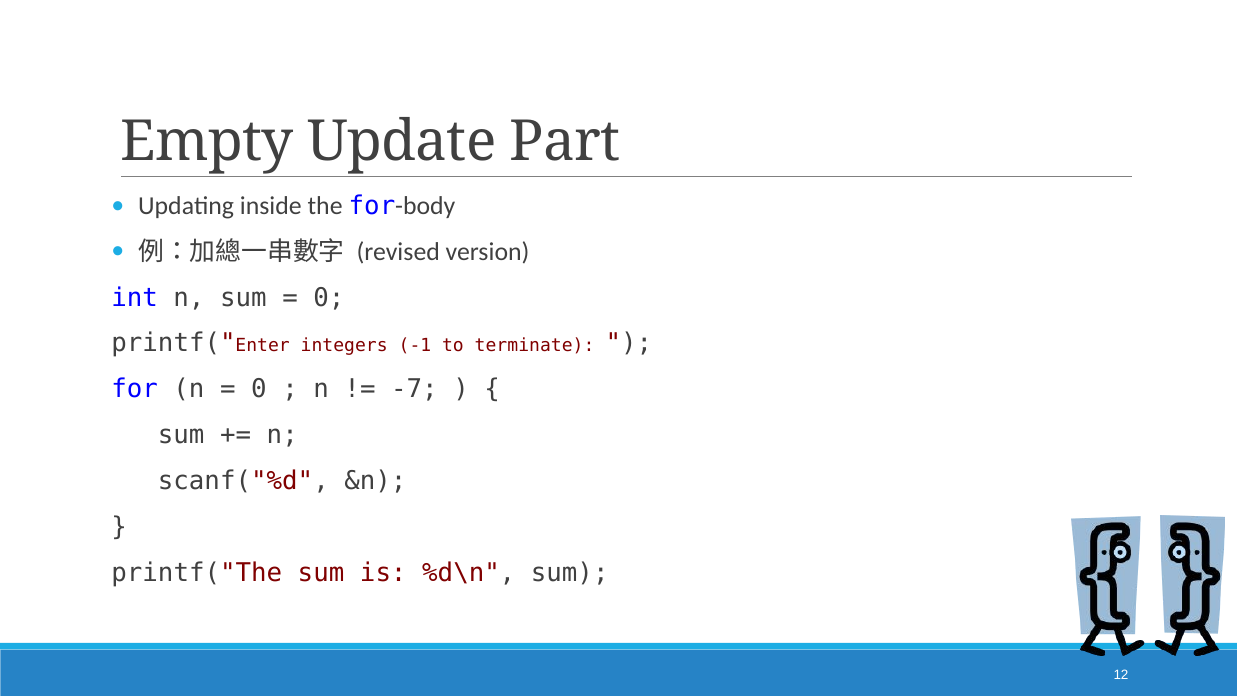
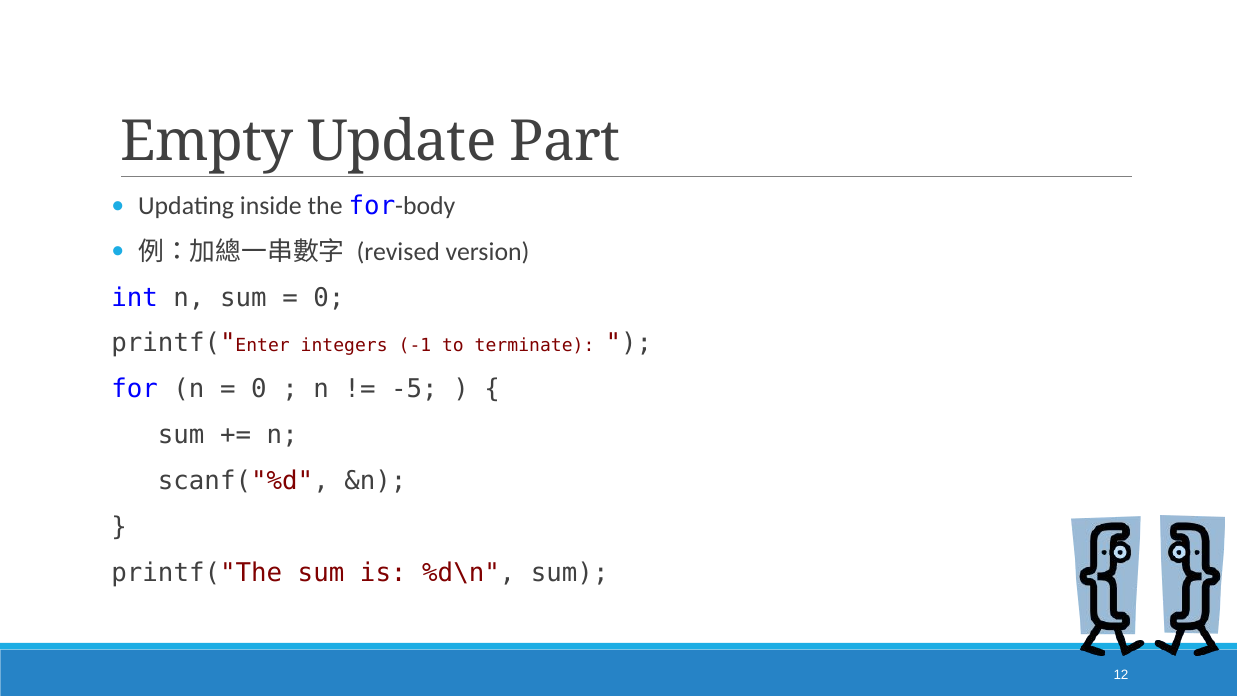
-7: -7 -> -5
